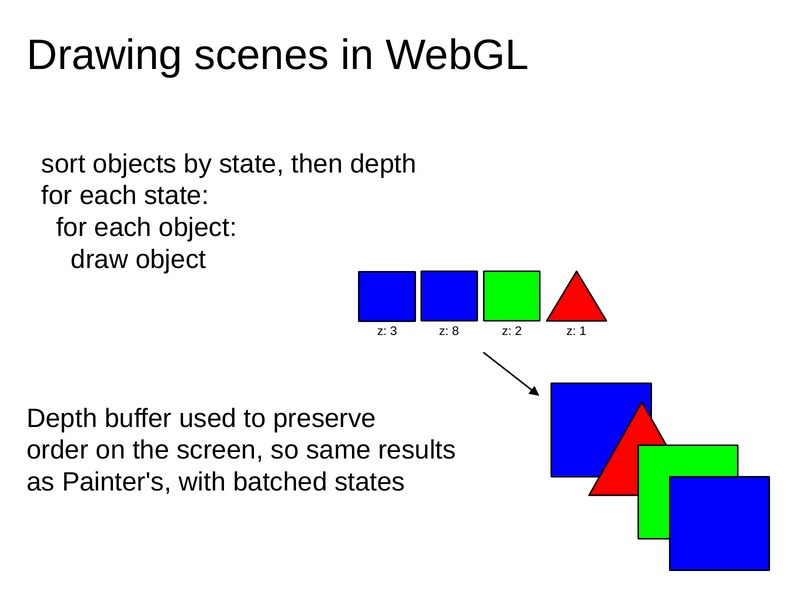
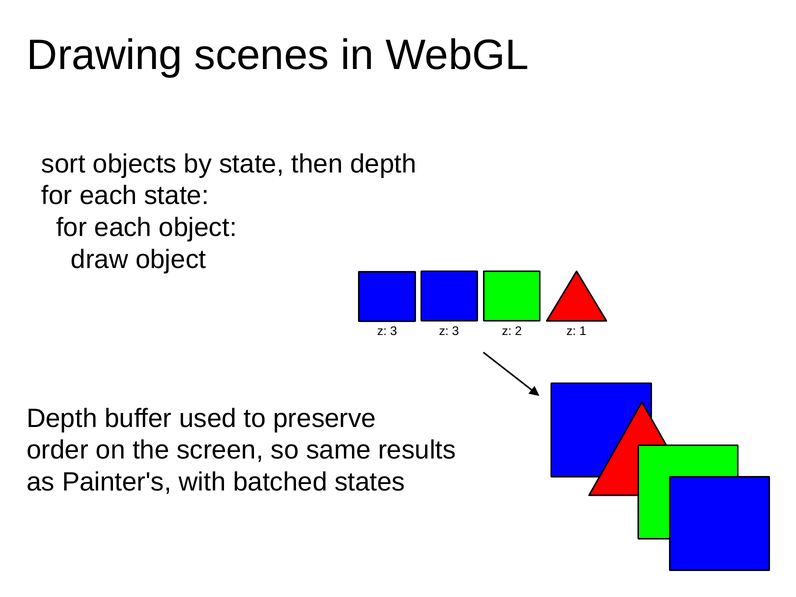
8 at (455, 331): 8 -> 3
